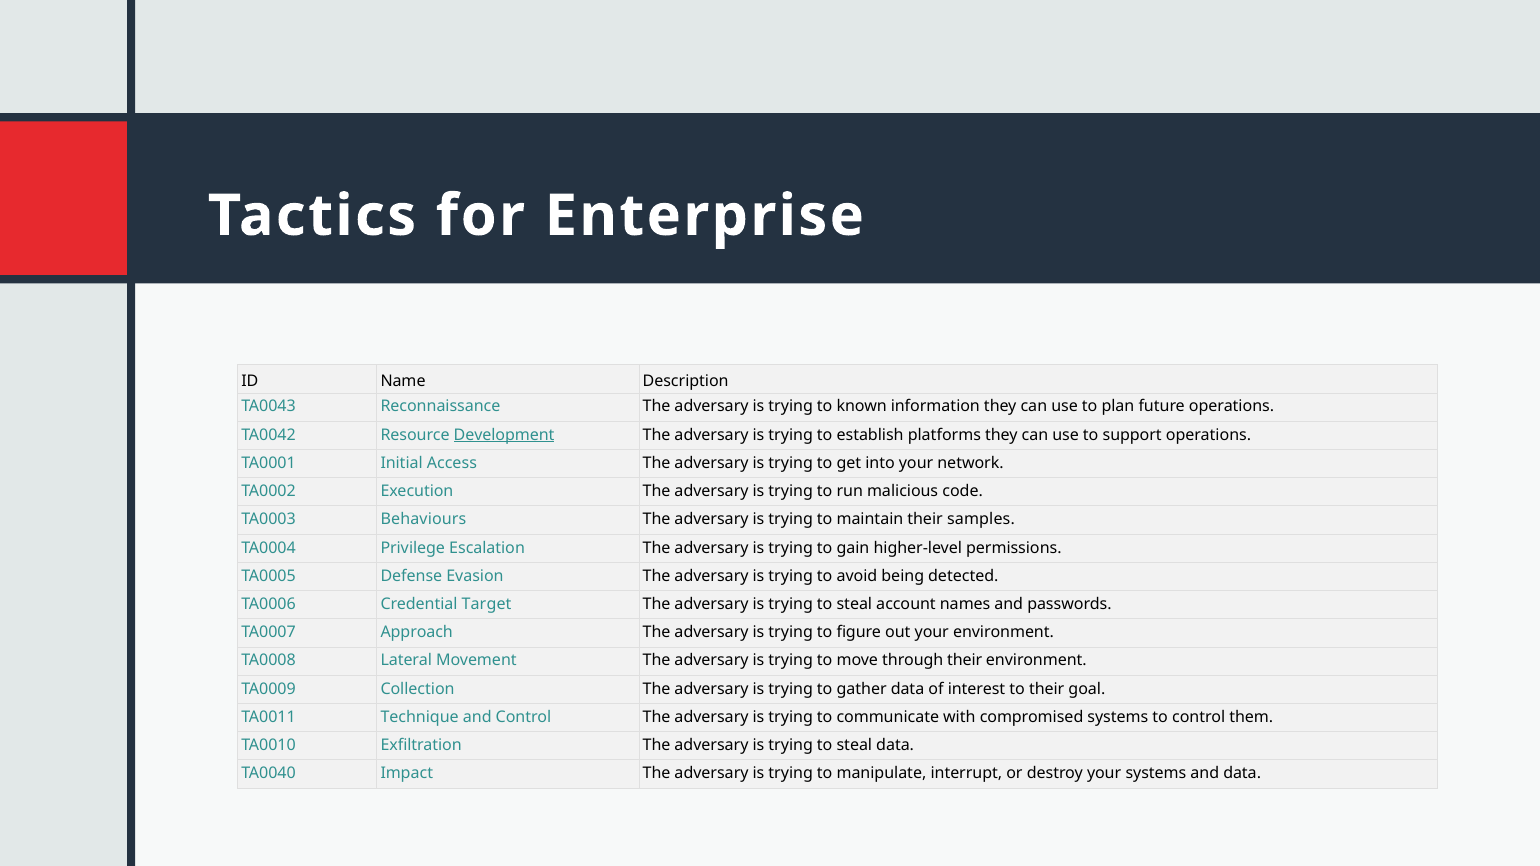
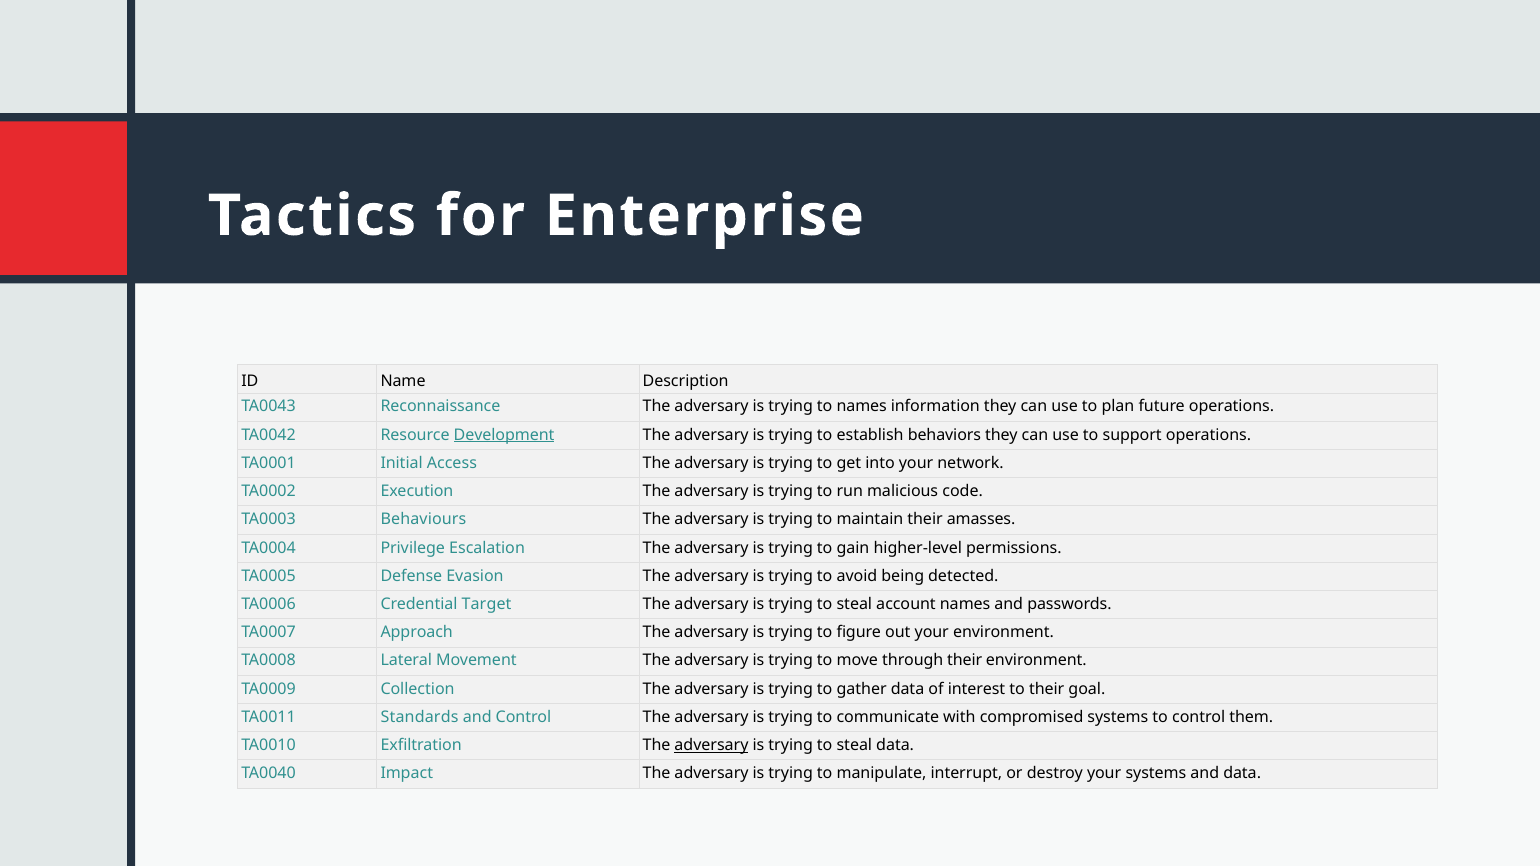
to known: known -> names
platforms: platforms -> behaviors
samples: samples -> amasses
Technique: Technique -> Standards
adversary at (712, 746) underline: none -> present
